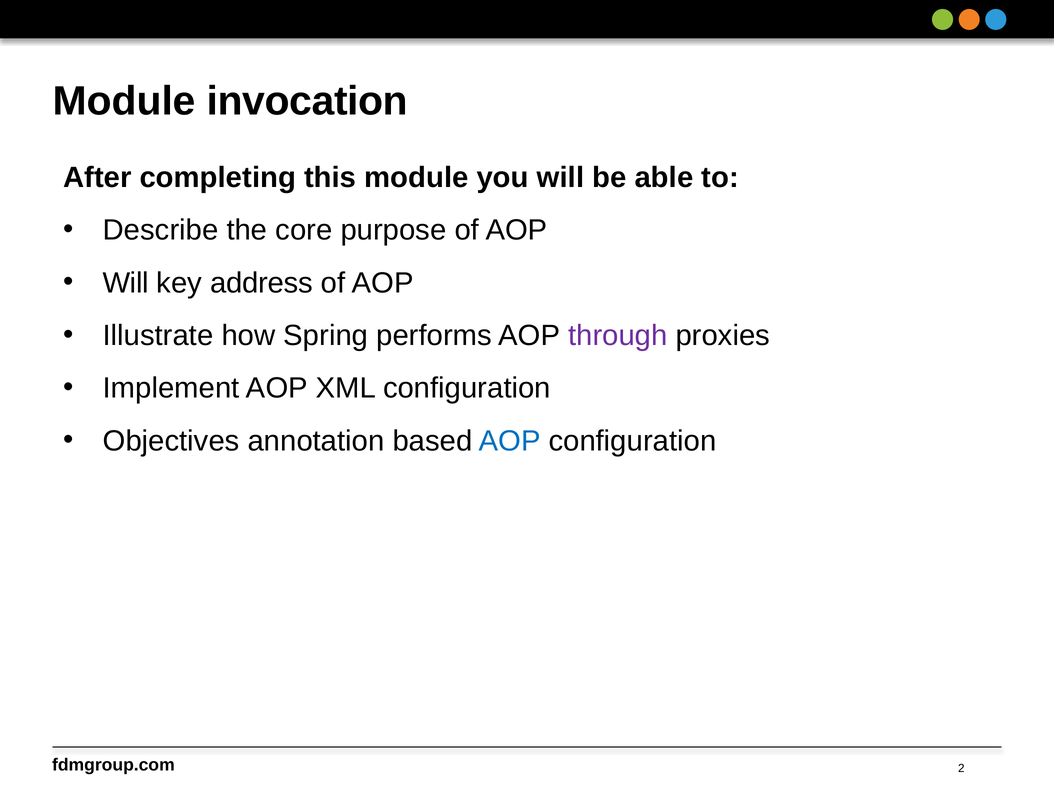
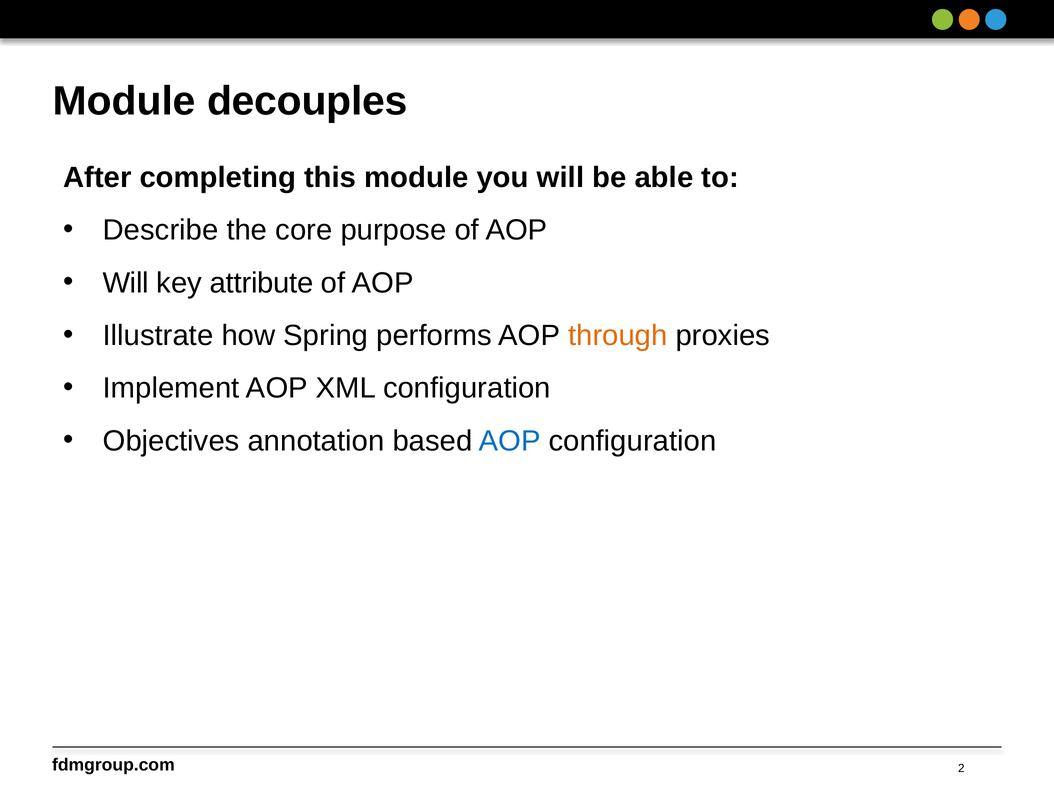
invocation: invocation -> decouples
address: address -> attribute
through colour: purple -> orange
